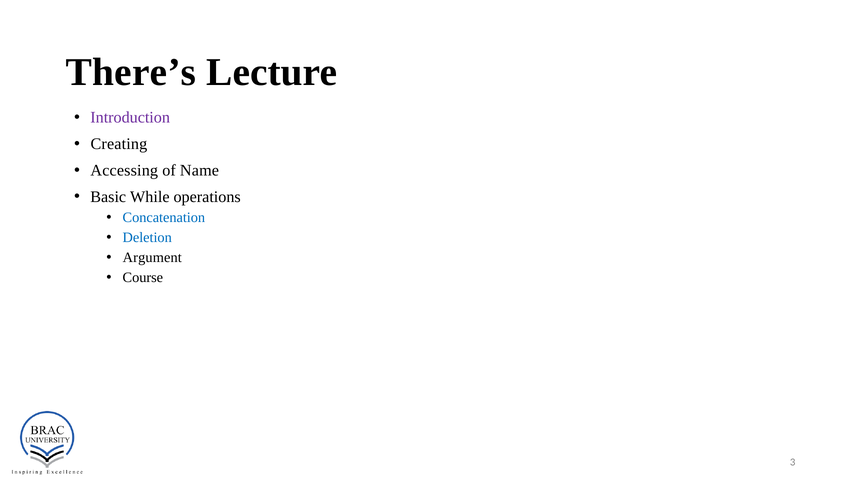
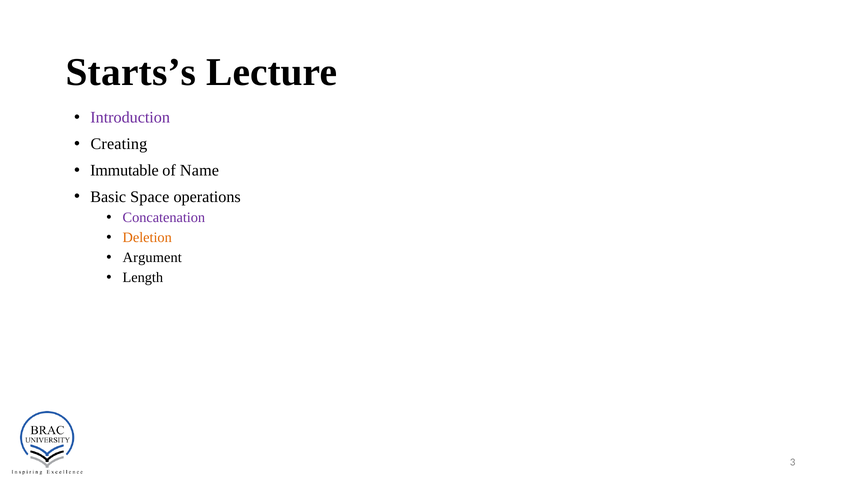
There’s: There’s -> Starts’s
Accessing: Accessing -> Immutable
While: While -> Space
Concatenation colour: blue -> purple
Deletion colour: blue -> orange
Course: Course -> Length
